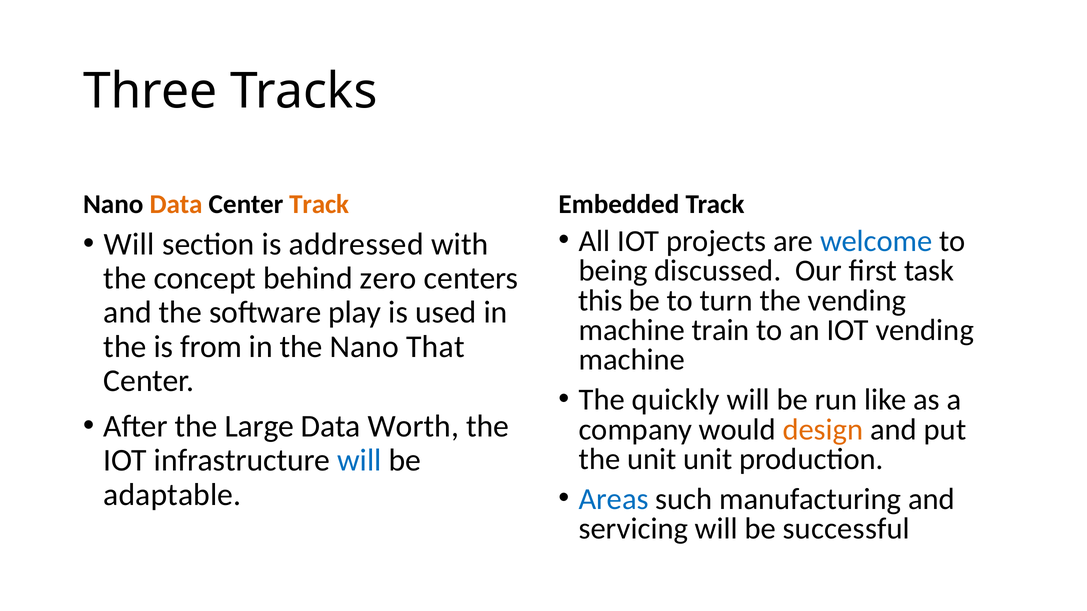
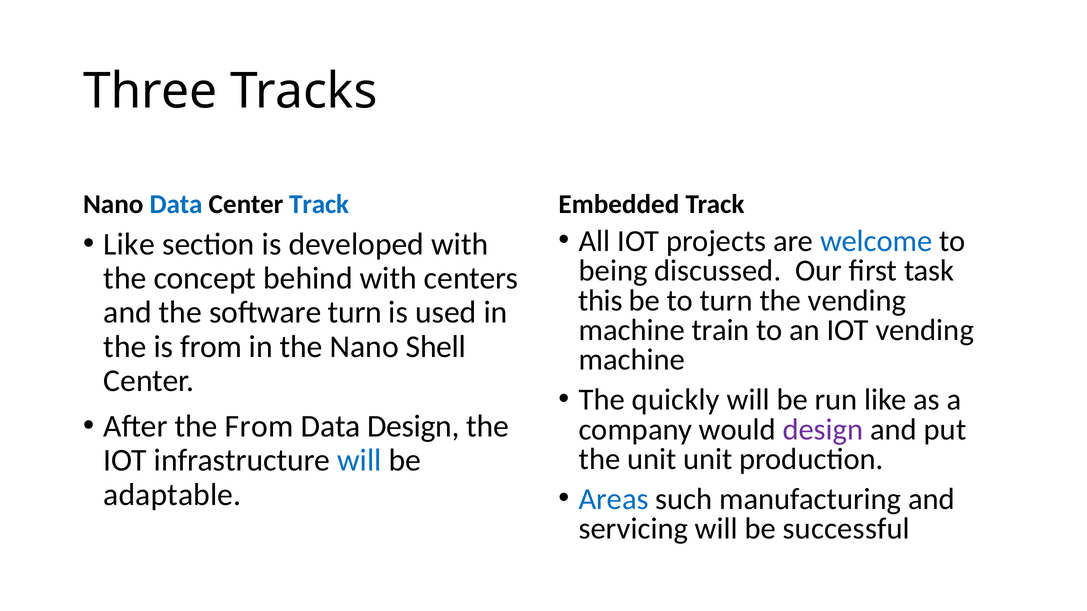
Data at (176, 204) colour: orange -> blue
Track at (319, 204) colour: orange -> blue
Will at (129, 244): Will -> Like
addressed: addressed -> developed
behind zero: zero -> with
software play: play -> turn
That: That -> Shell
the Large: Large -> From
Data Worth: Worth -> Design
design at (823, 430) colour: orange -> purple
